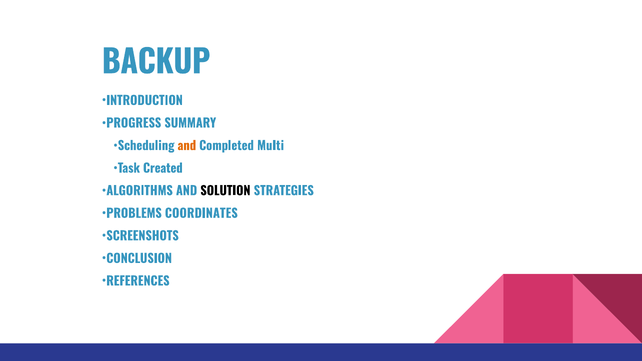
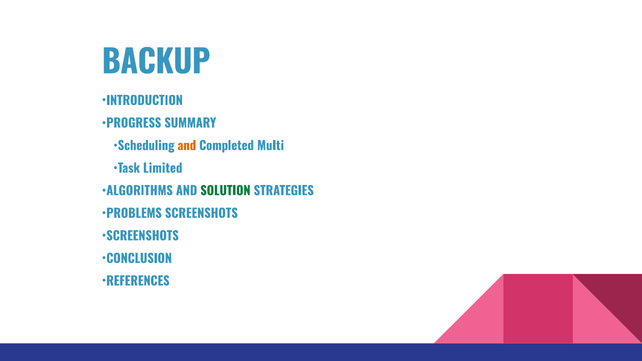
Created: Created -> Limited
SOLUTION colour: black -> green
PROBLEMS COORDINATES: COORDINATES -> SCREENSHOTS
